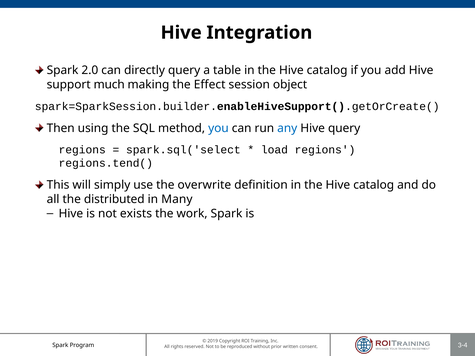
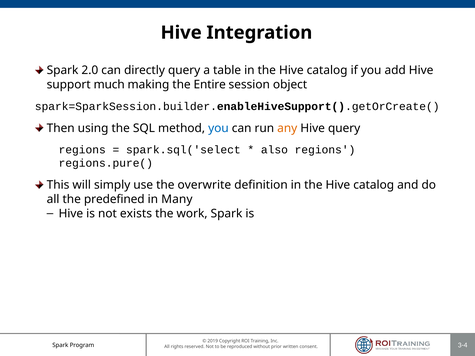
Effect: Effect -> Entire
any colour: blue -> orange
load: load -> also
regions.tend(: regions.tend( -> regions.pure(
distributed: distributed -> predefined
